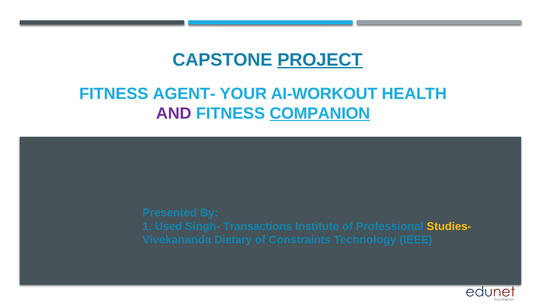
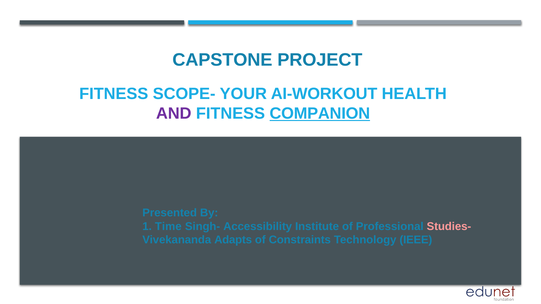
PROJECT underline: present -> none
AGENT-: AGENT- -> SCOPE-
Used: Used -> Time
Transactions: Transactions -> Accessibility
Studies- colour: yellow -> pink
Dietary: Dietary -> Adapts
